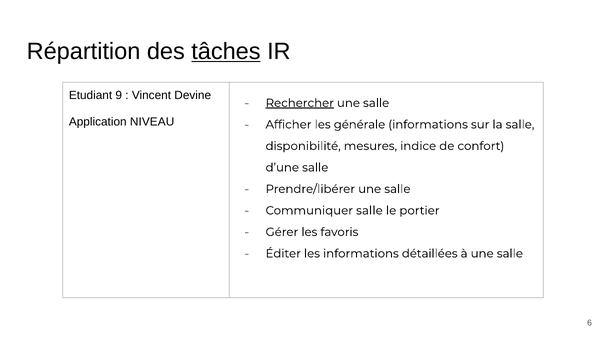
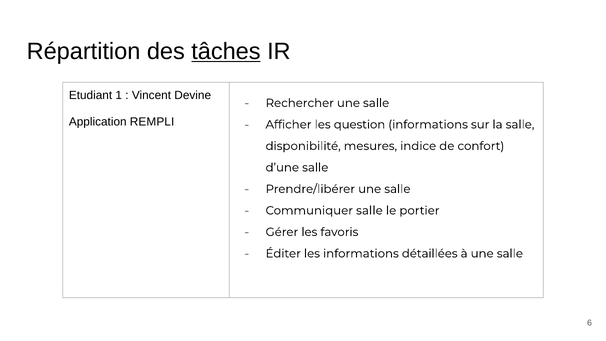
9: 9 -> 1
Rechercher underline: present -> none
NIVEAU: NIVEAU -> REMPLI
générale: générale -> question
